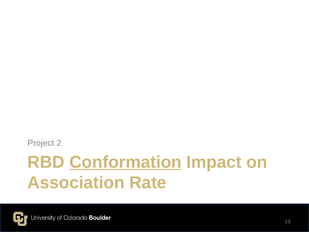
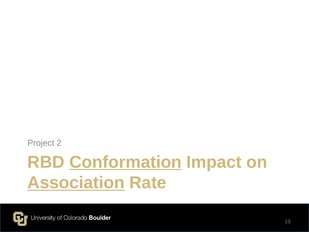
Association underline: none -> present
